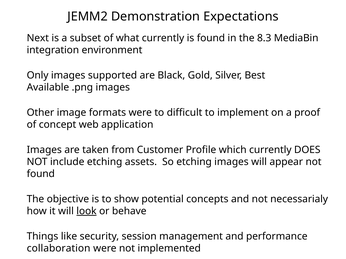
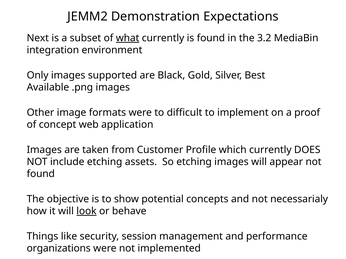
what underline: none -> present
8.3: 8.3 -> 3.2
collaboration: collaboration -> organizations
